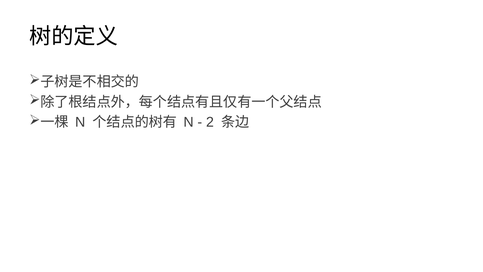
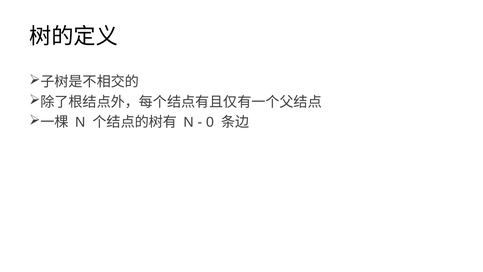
2: 2 -> 0
